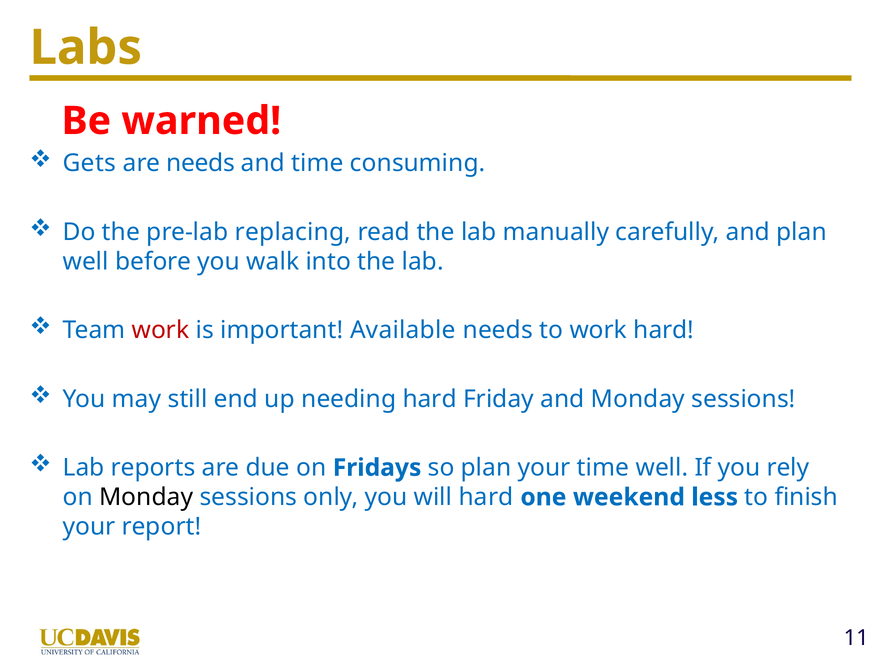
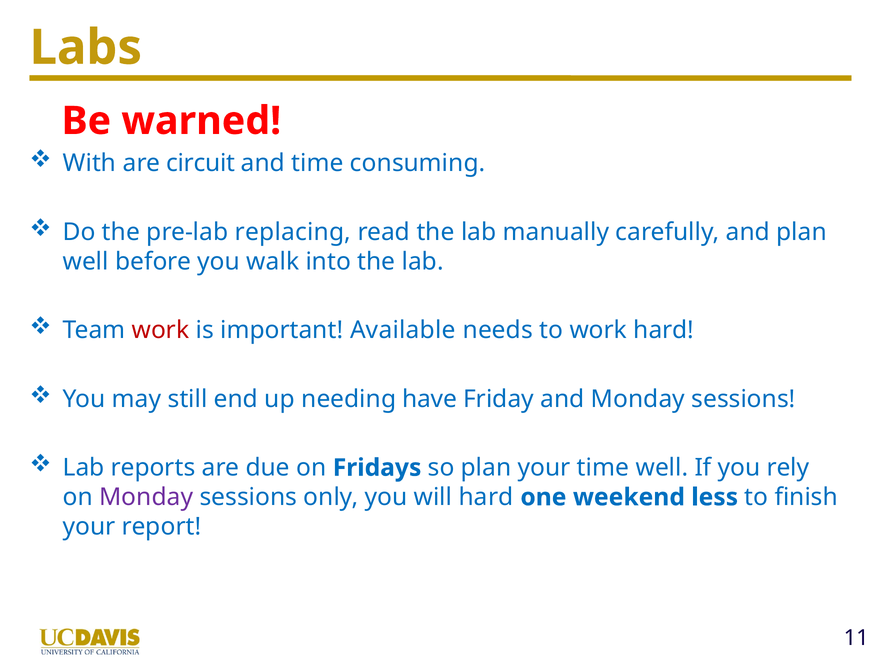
Gets: Gets -> With
are needs: needs -> circuit
needing hard: hard -> have
Monday at (146, 498) colour: black -> purple
